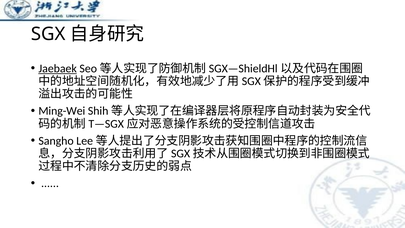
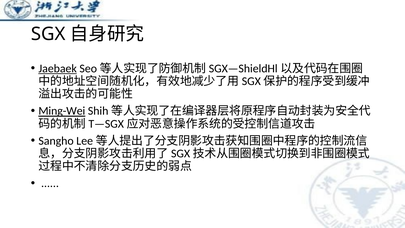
Ming-Wei underline: none -> present
